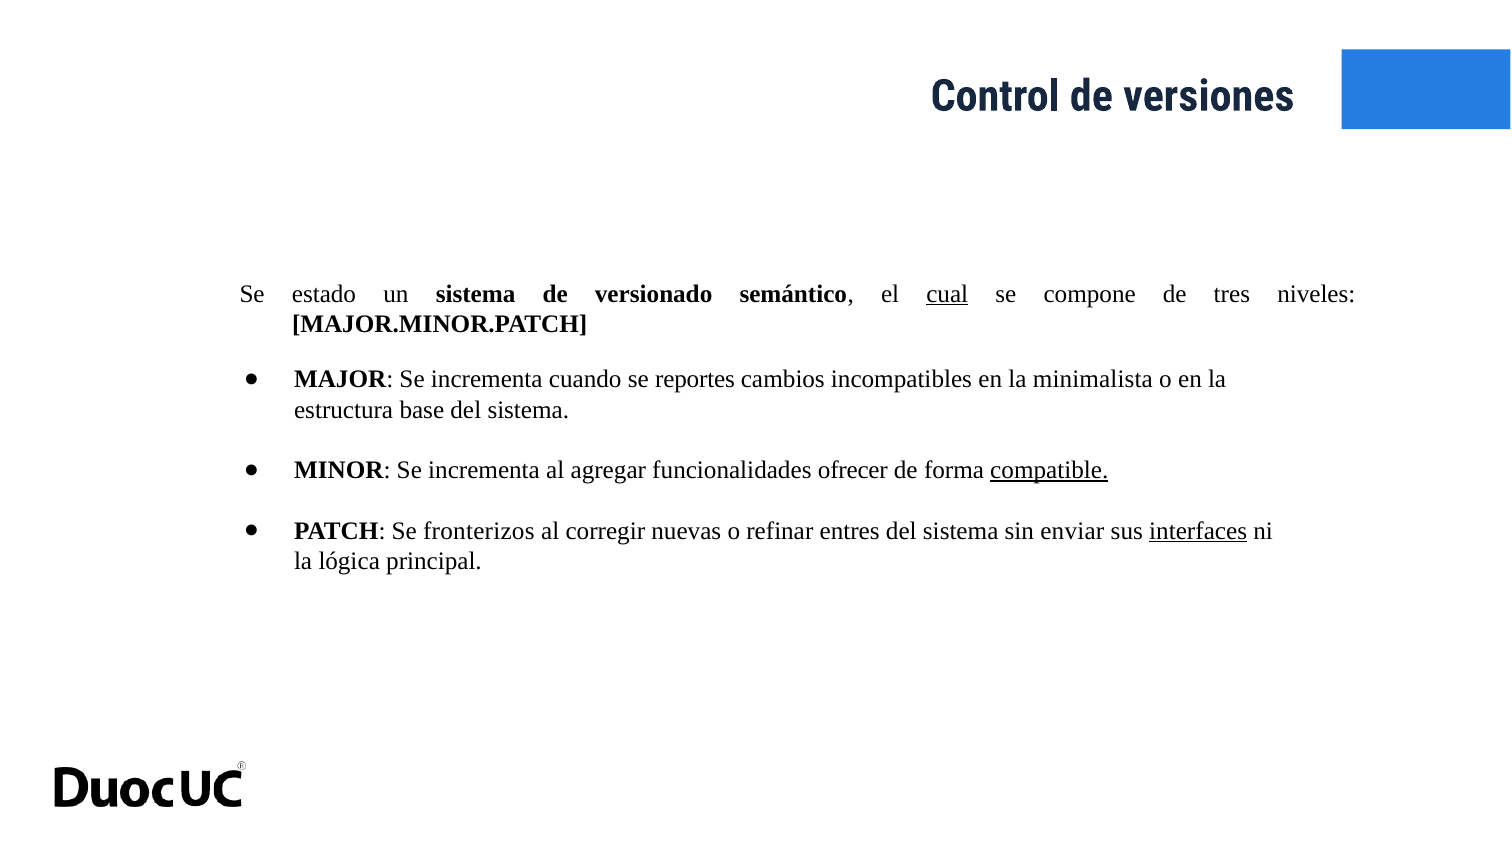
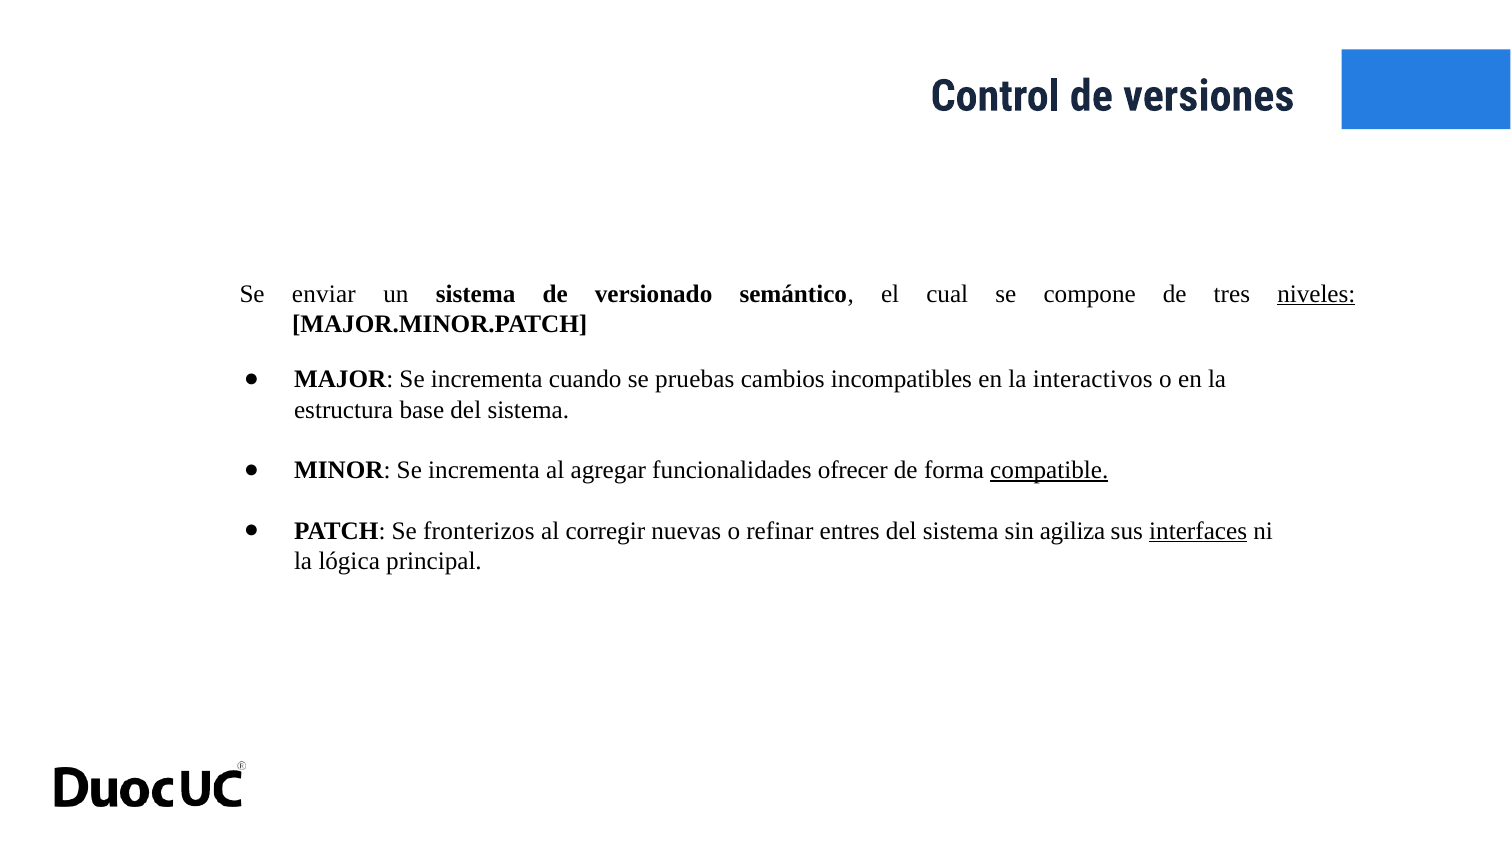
estado: estado -> enviar
cual underline: present -> none
niveles underline: none -> present
reportes: reportes -> pruebas
minimalista: minimalista -> interactivos
enviar: enviar -> agiliza
